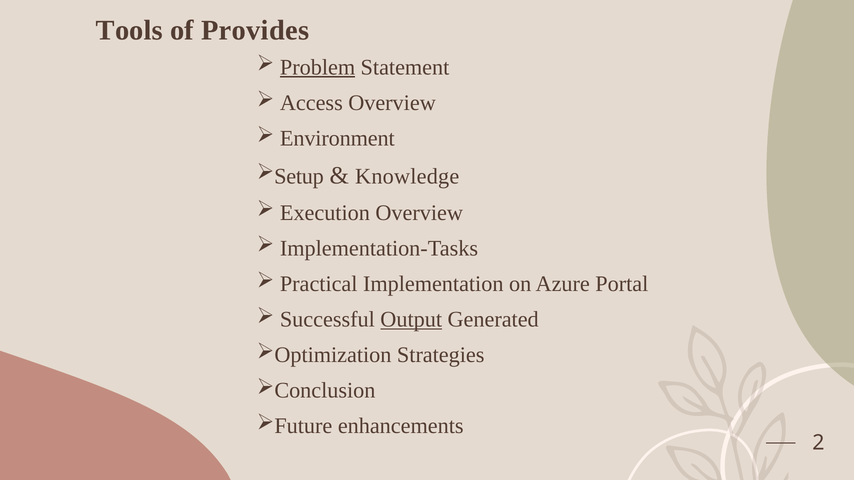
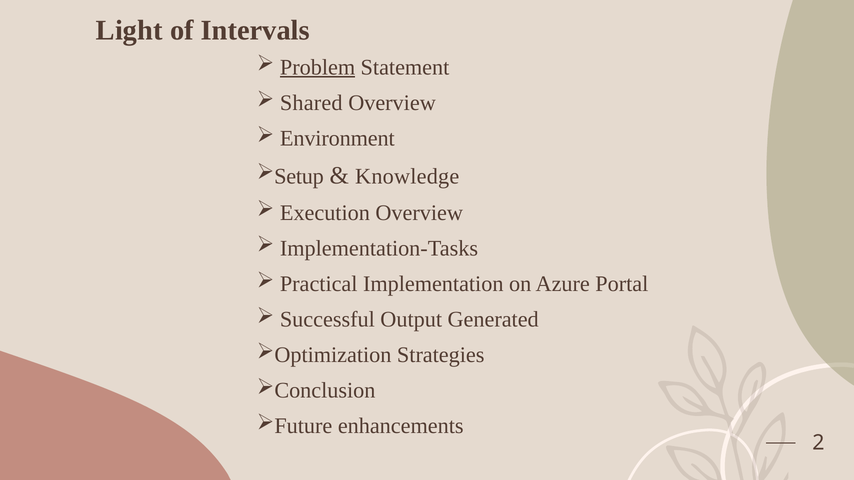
Tools: Tools -> Light
Provides: Provides -> Intervals
Access: Access -> Shared
Output underline: present -> none
